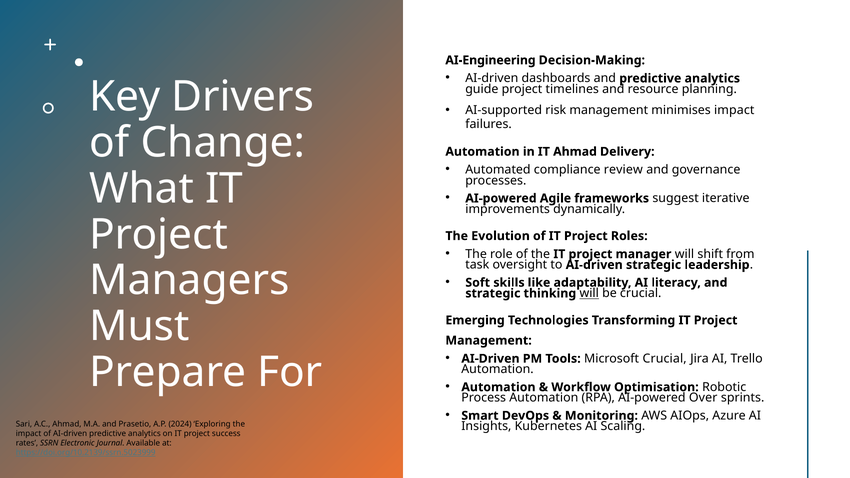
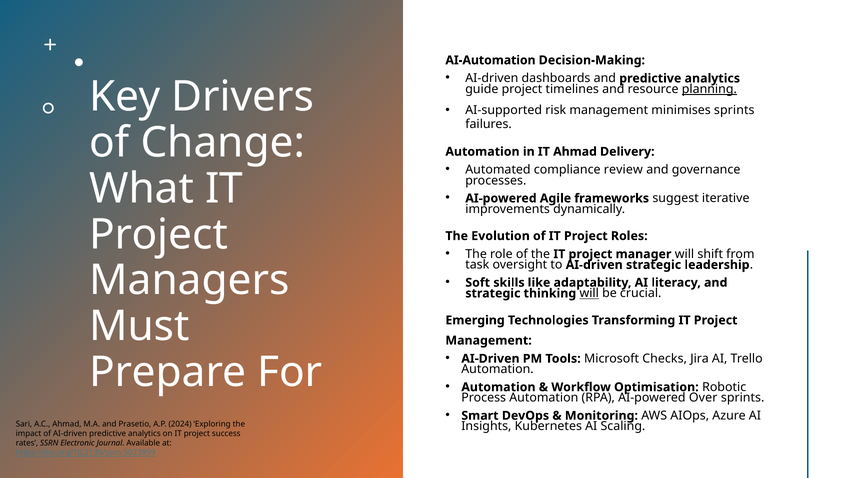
AI-Engineering: AI-Engineering -> AI-Automation
planning underline: none -> present
minimises impact: impact -> sprints
Microsoft Crucial: Crucial -> Checks
